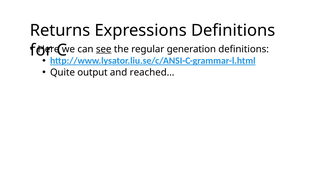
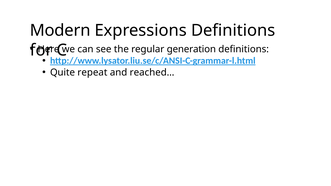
Returns: Returns -> Modern
see underline: present -> none
output: output -> repeat
